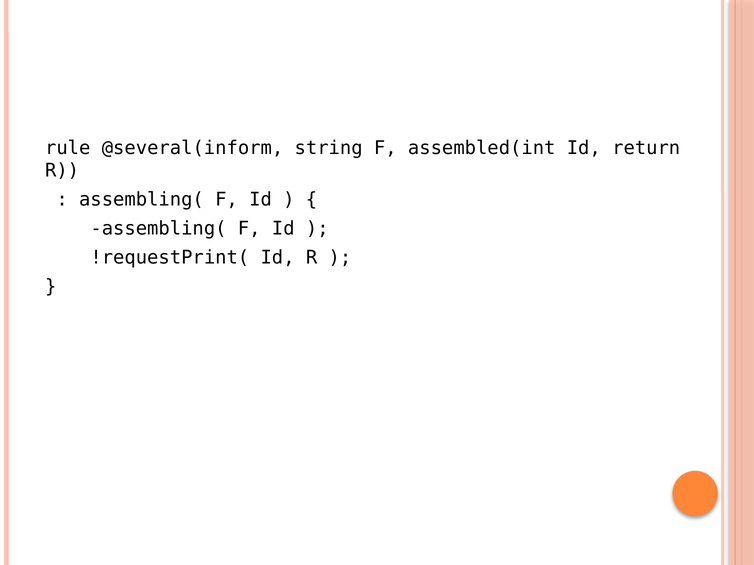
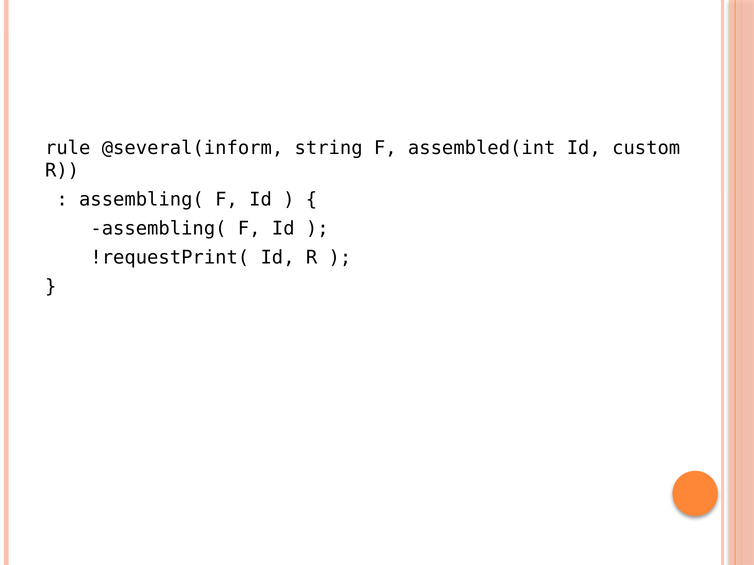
return: return -> custom
